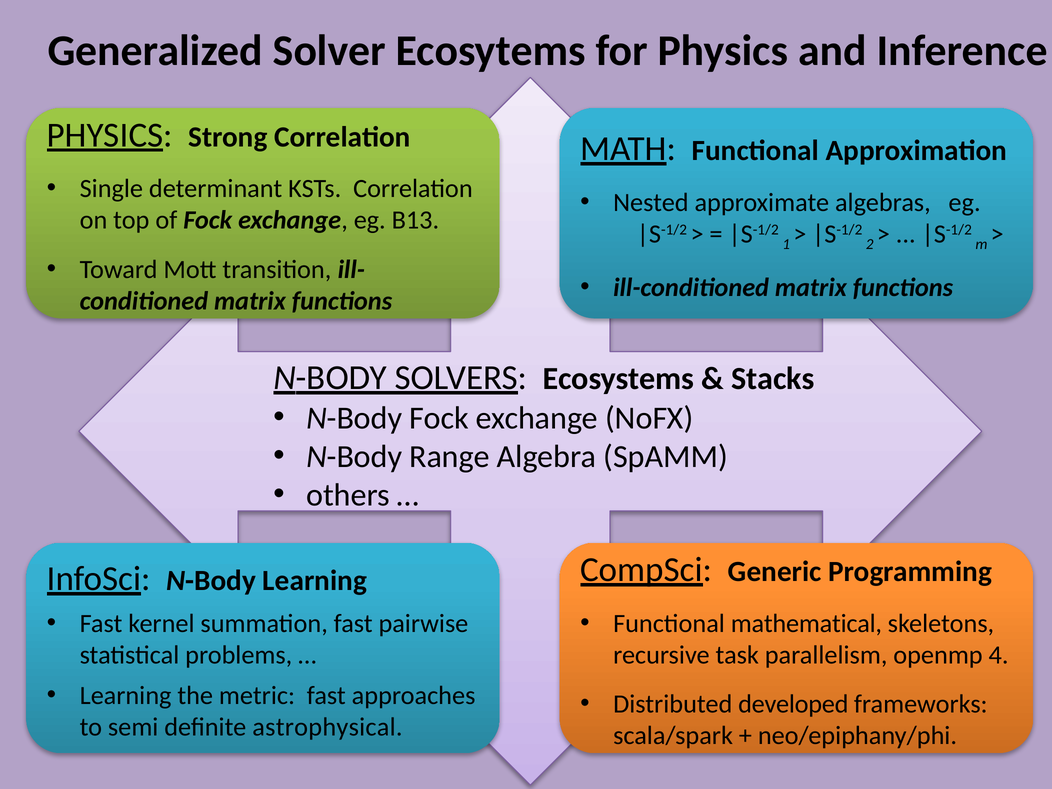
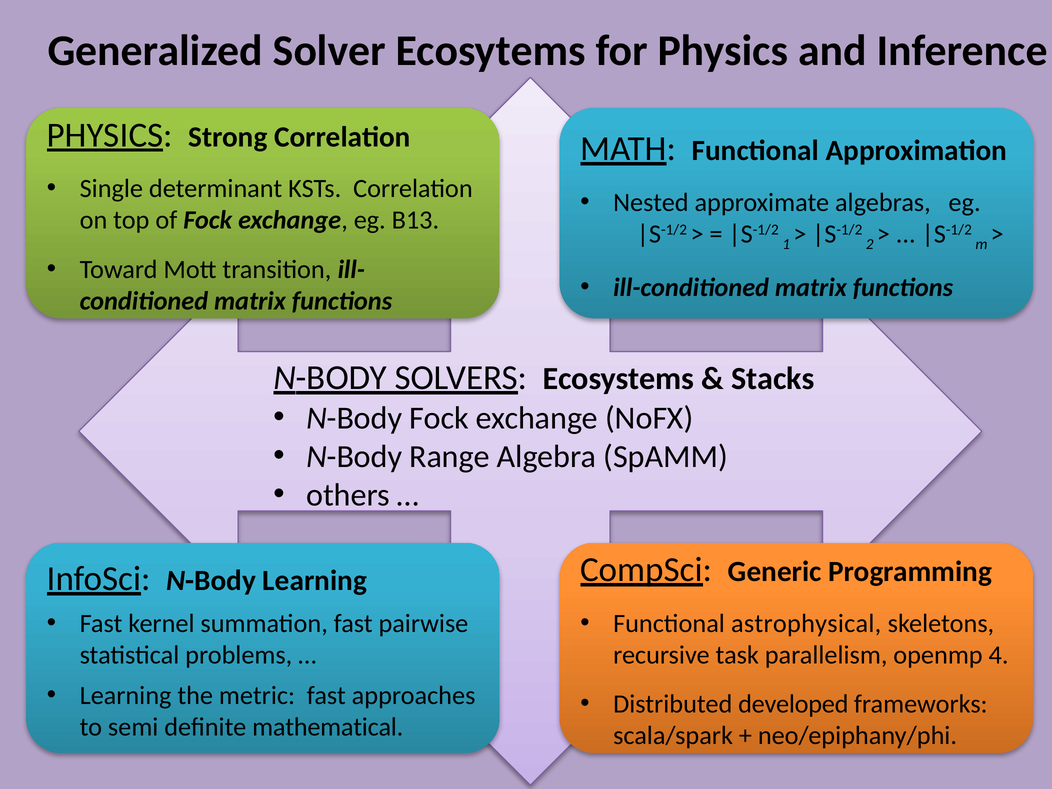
mathematical: mathematical -> astrophysical
astrophysical: astrophysical -> mathematical
